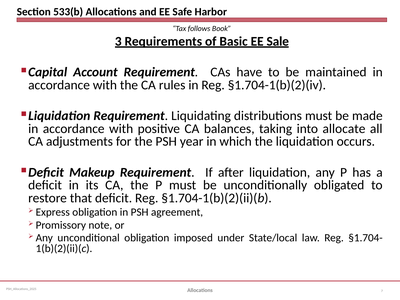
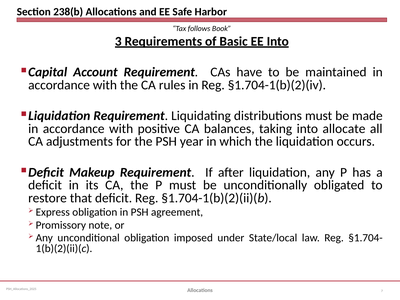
533(b: 533(b -> 238(b
EE Sale: Sale -> Into
